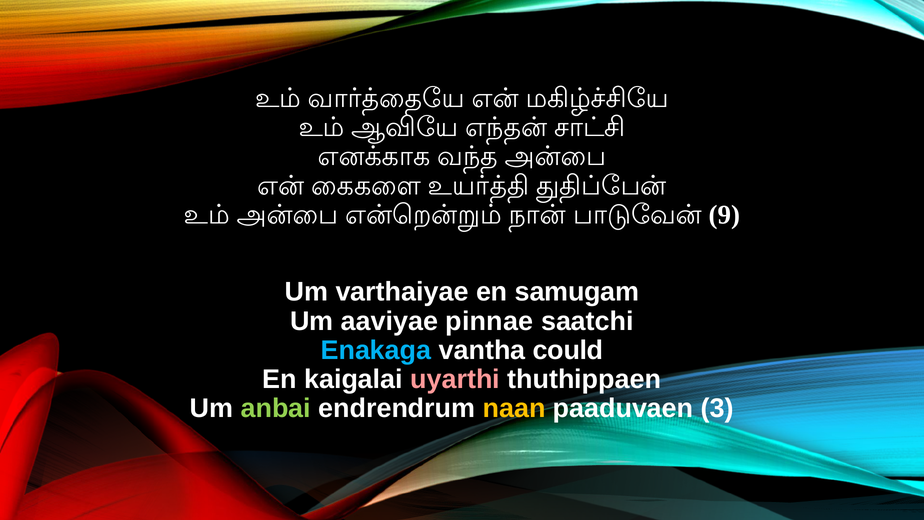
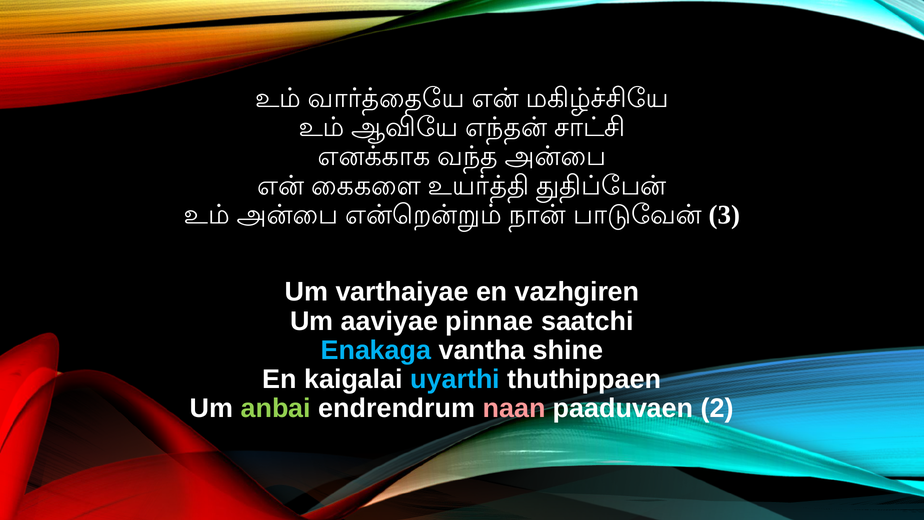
9: 9 -> 3
samugam: samugam -> vazhgiren
could: could -> shine
uyarthi colour: pink -> light blue
naan colour: yellow -> pink
3: 3 -> 2
